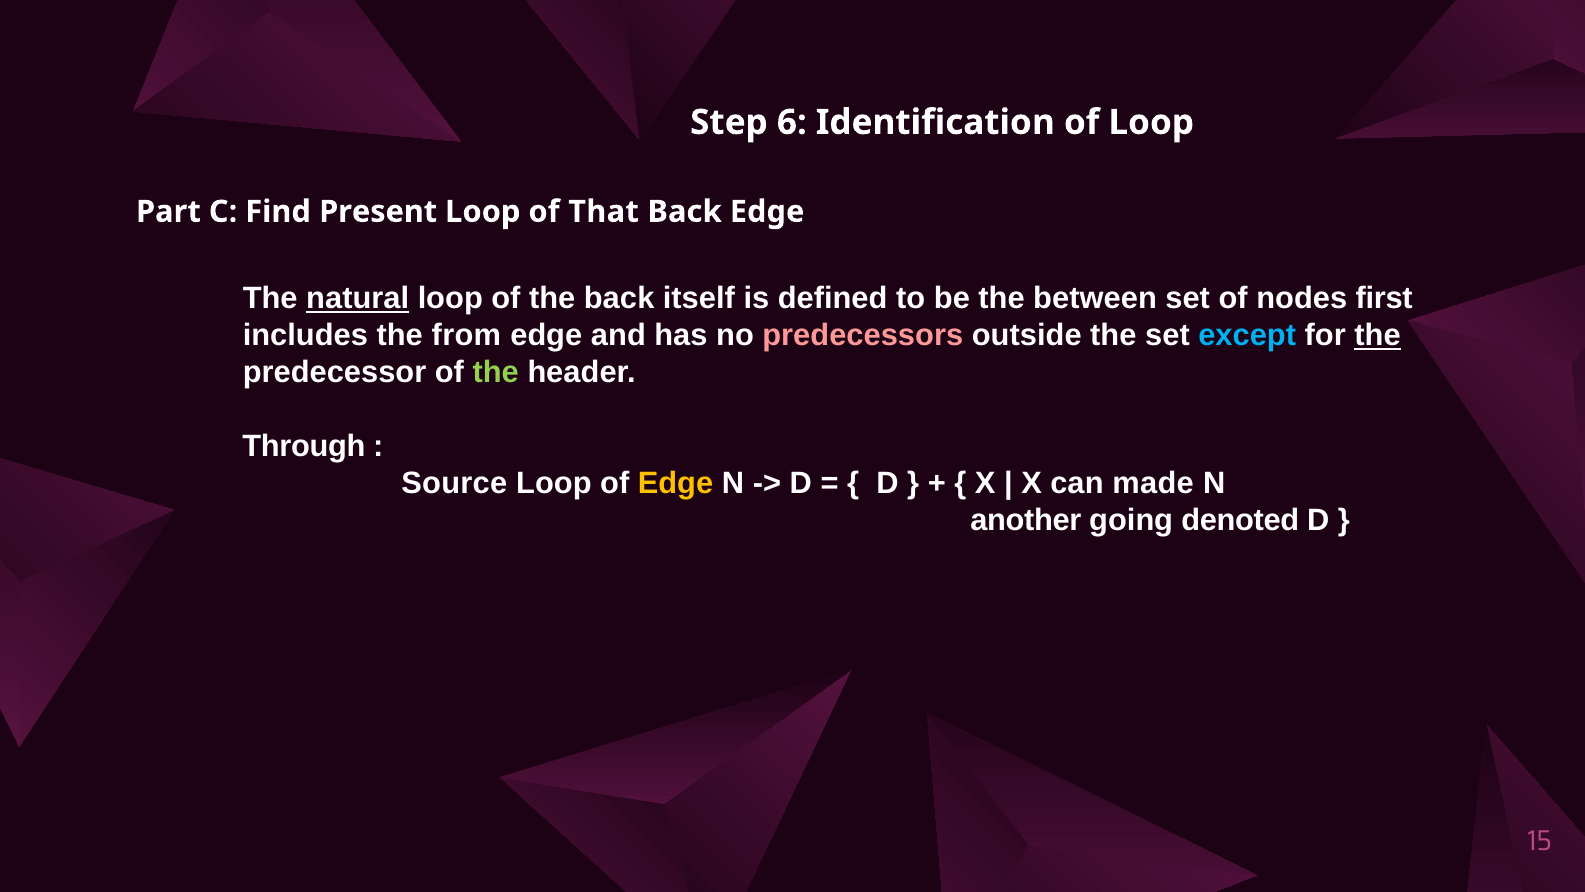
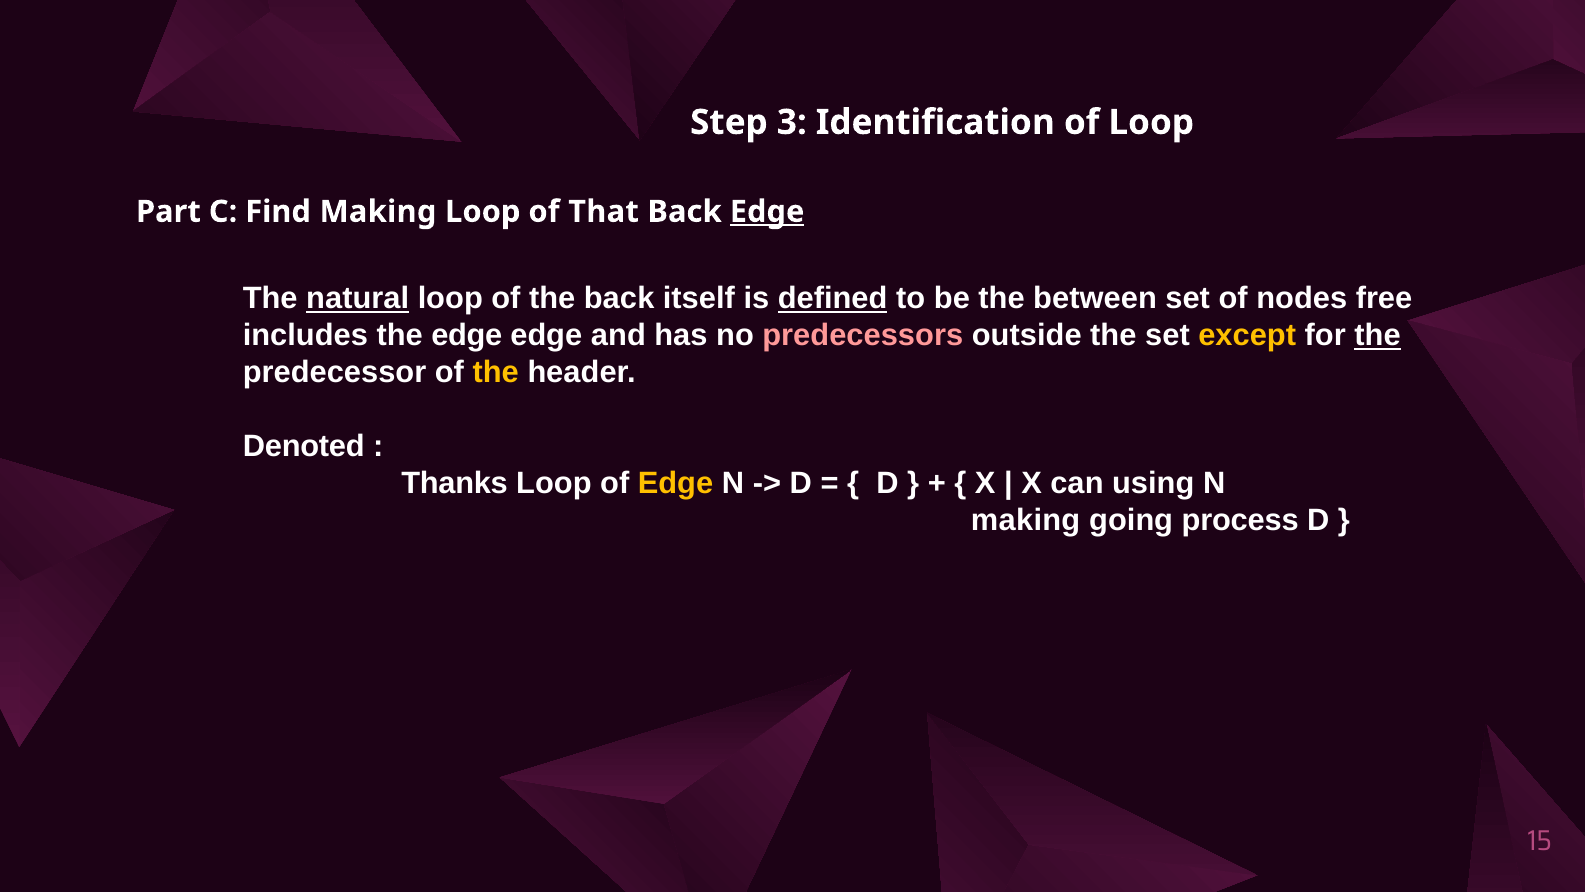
6: 6 -> 3
Find Present: Present -> Making
Edge at (767, 212) underline: none -> present
defined underline: none -> present
first: first -> free
the from: from -> edge
except colour: light blue -> yellow
the at (496, 372) colour: light green -> yellow
Through: Through -> Denoted
Source: Source -> Thanks
made: made -> using
another at (1026, 520): another -> making
denoted: denoted -> process
